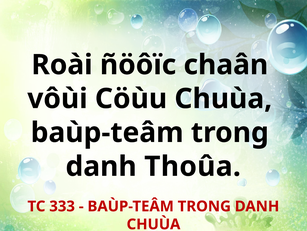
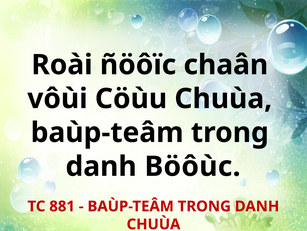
Thoûa: Thoûa -> Böôùc
333: 333 -> 881
